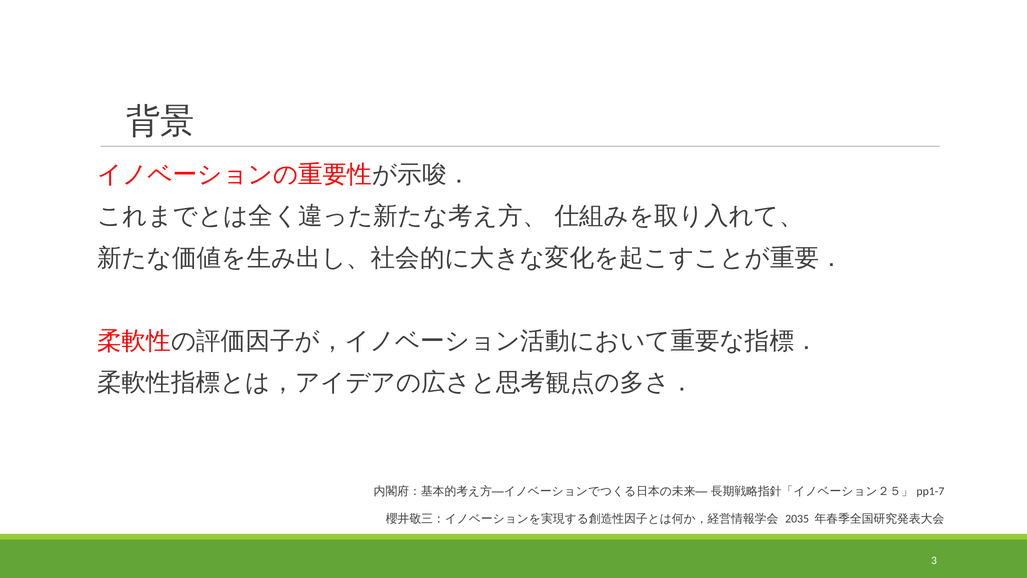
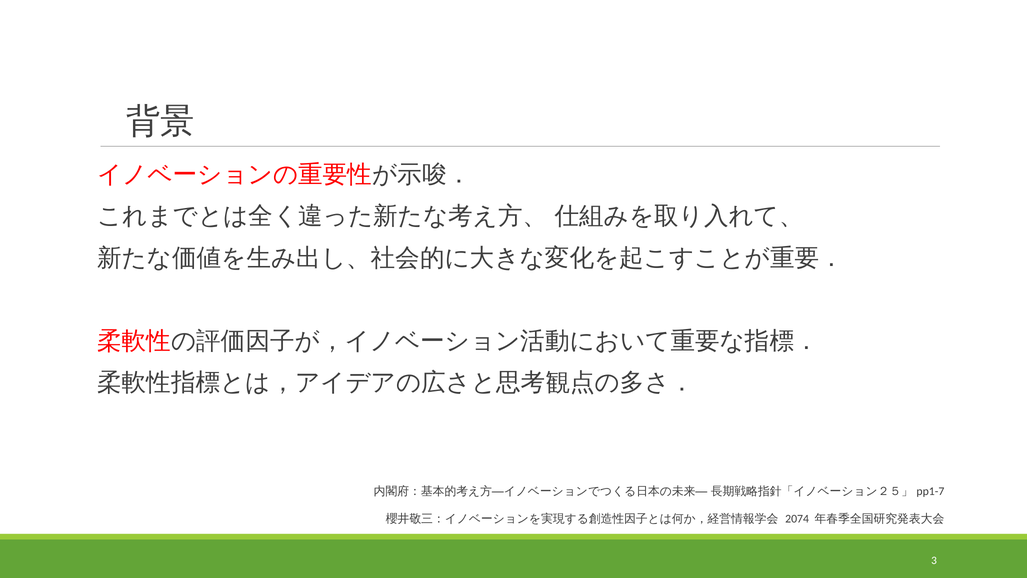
2035: 2035 -> 2074
